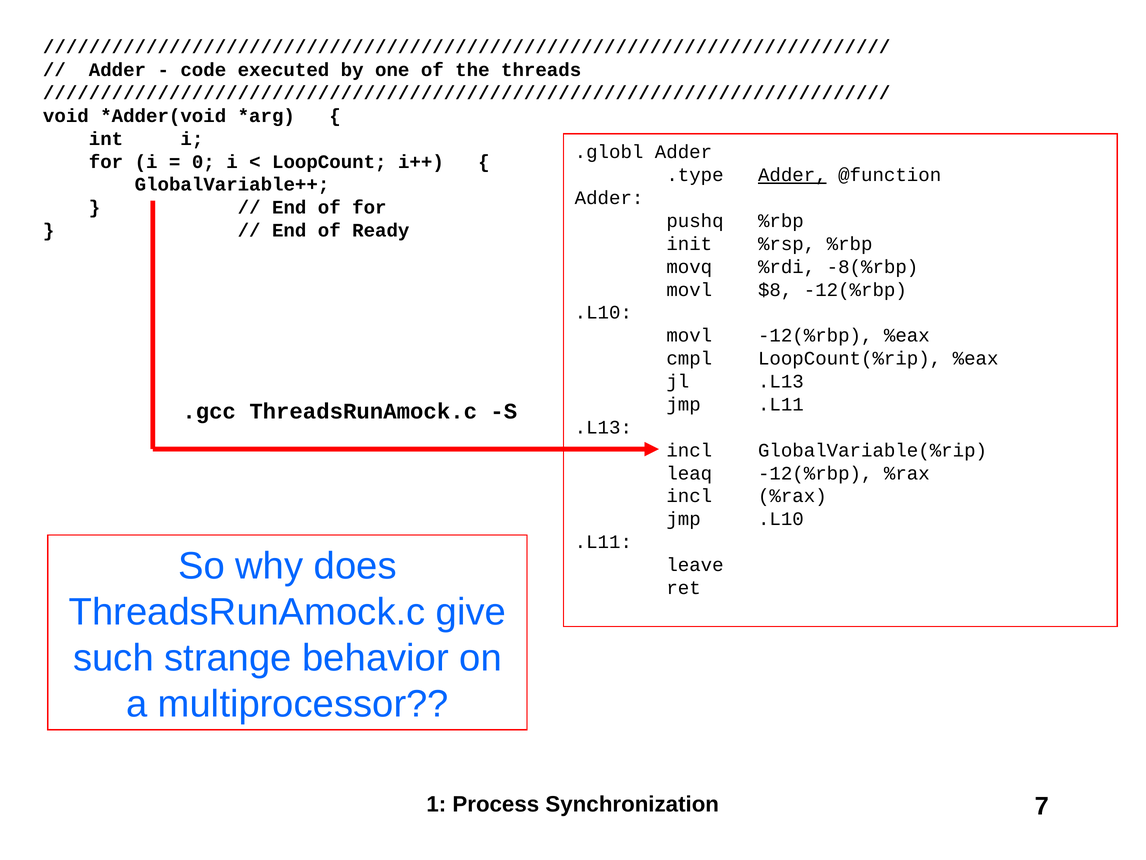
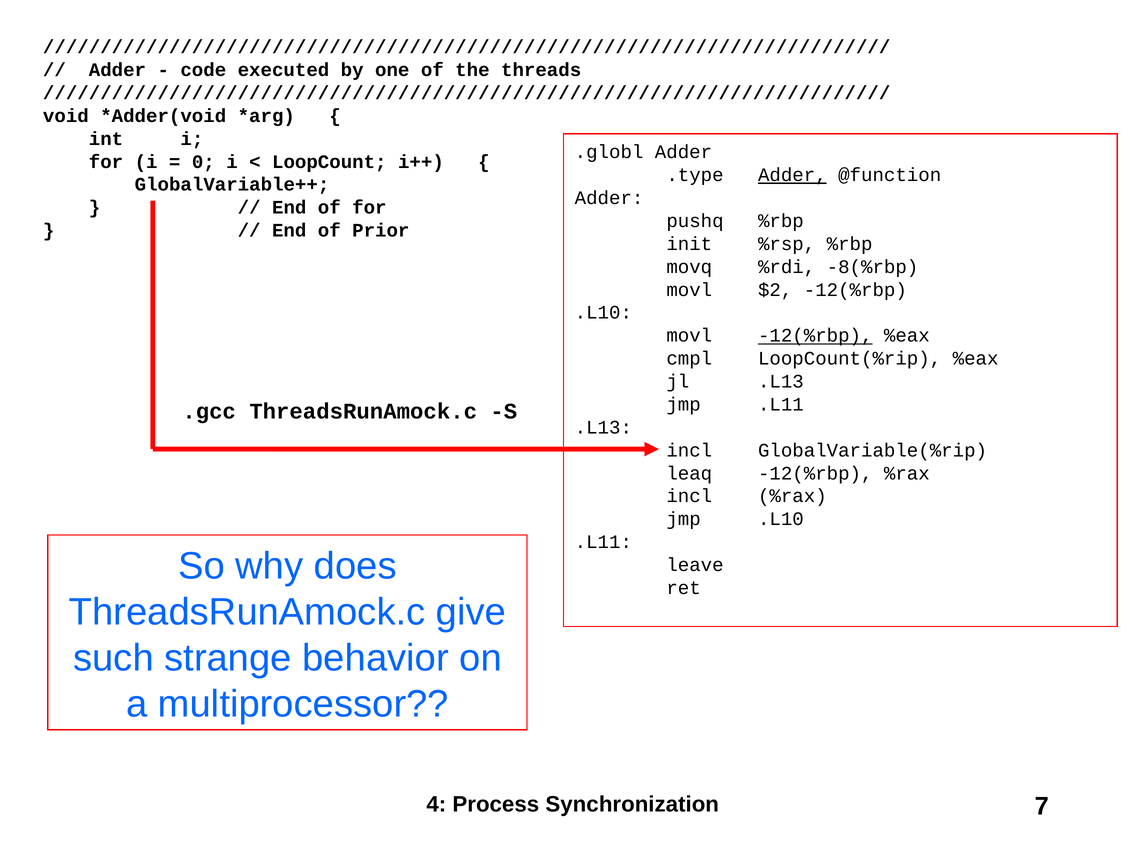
Ready: Ready -> Prior
$8: $8 -> $2
-12(%rbp at (815, 335) underline: none -> present
1: 1 -> 4
